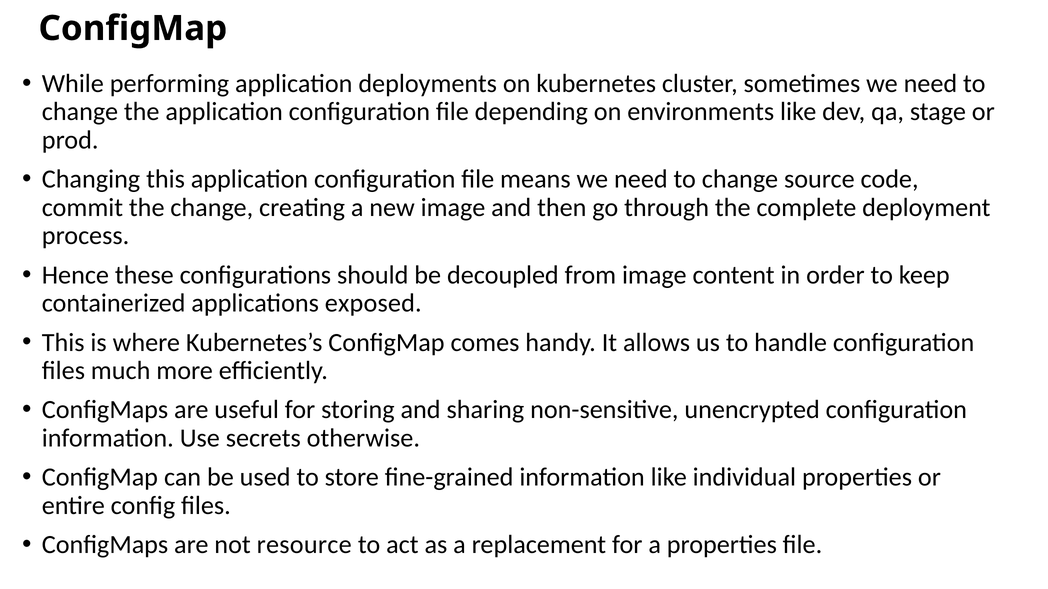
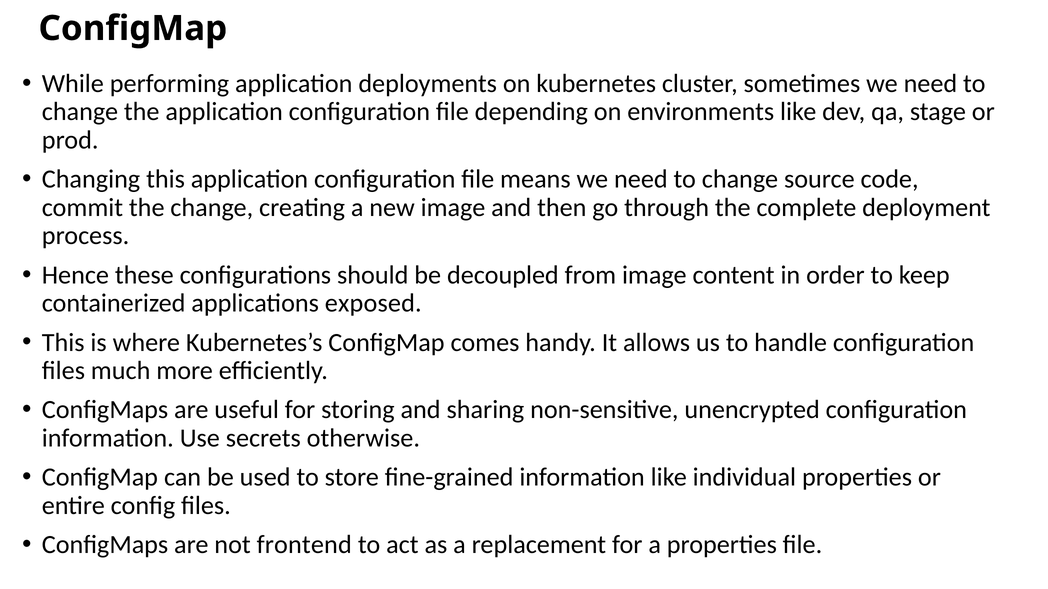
resource: resource -> frontend
